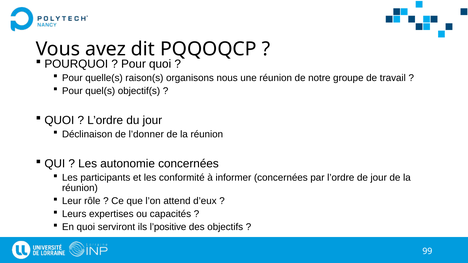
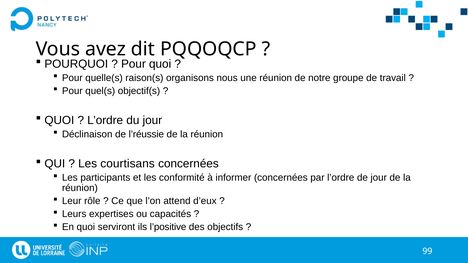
l’donner: l’donner -> l’réussie
autonomie: autonomie -> courtisans
